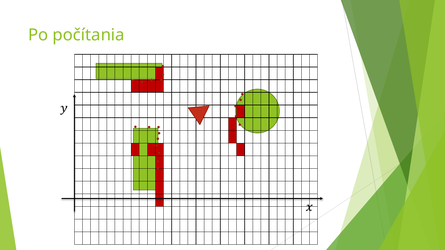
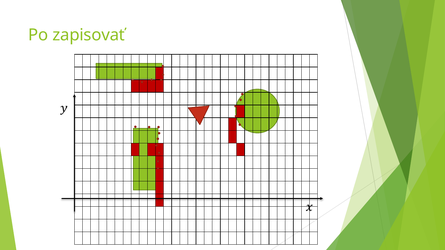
počítania: počítania -> zapisovať
